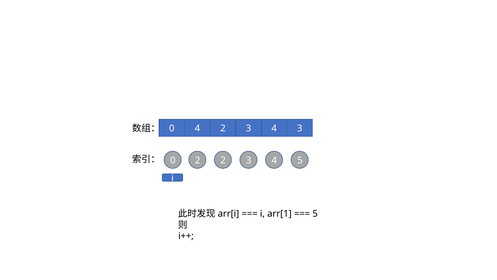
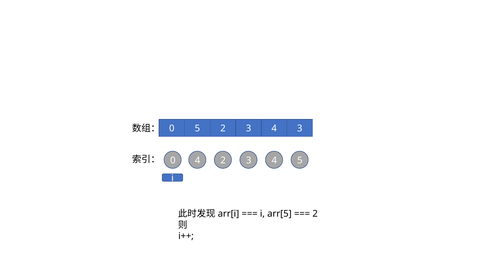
0 4: 4 -> 5
0 2: 2 -> 4
arr[1: arr[1 -> arr[5
5 at (315, 213): 5 -> 2
